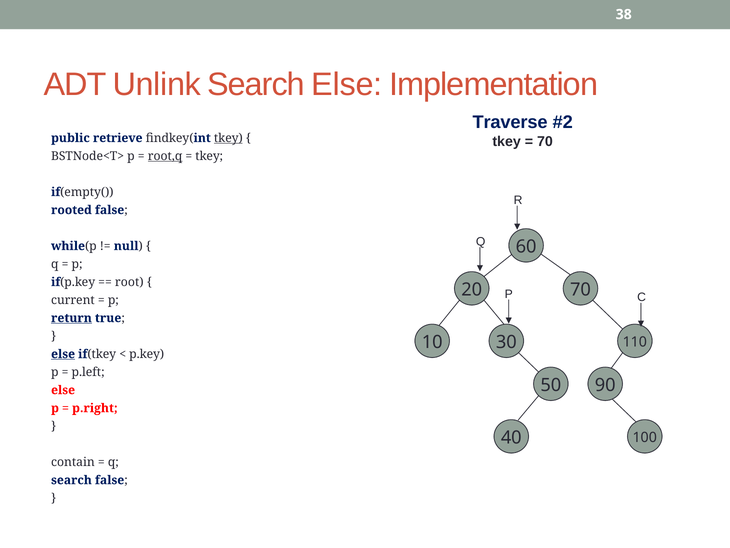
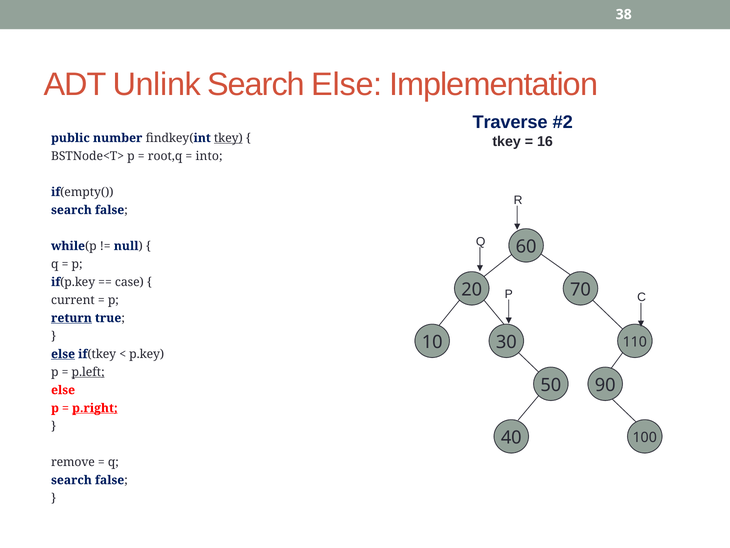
retrieve: retrieve -> number
70 at (545, 141): 70 -> 16
root,q underline: present -> none
tkey at (209, 156): tkey -> into
rooted at (71, 210): rooted -> search
root: root -> case
p.left underline: none -> present
p.right underline: none -> present
contain: contain -> remove
